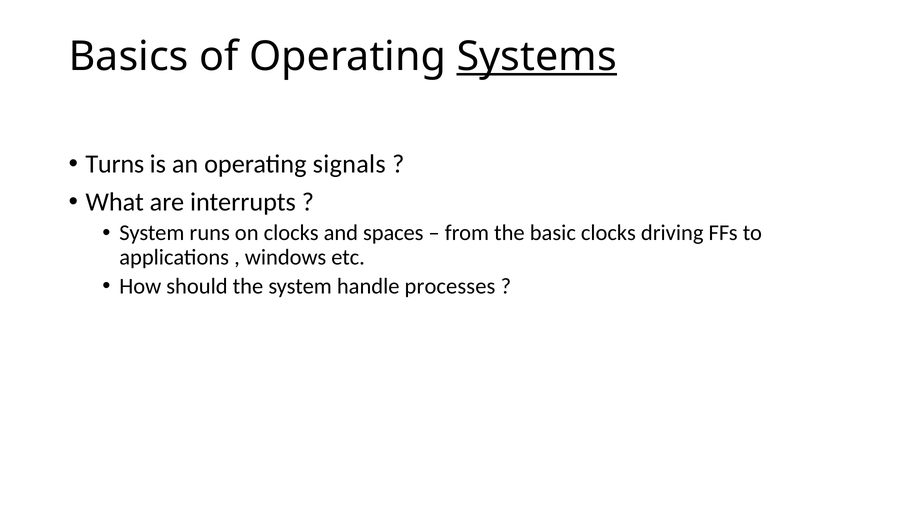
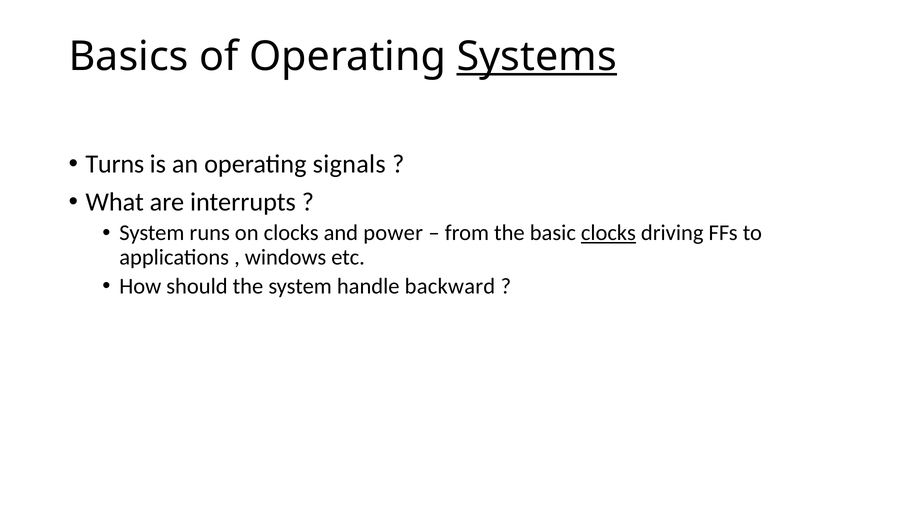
spaces: spaces -> power
clocks at (608, 233) underline: none -> present
processes: processes -> backward
